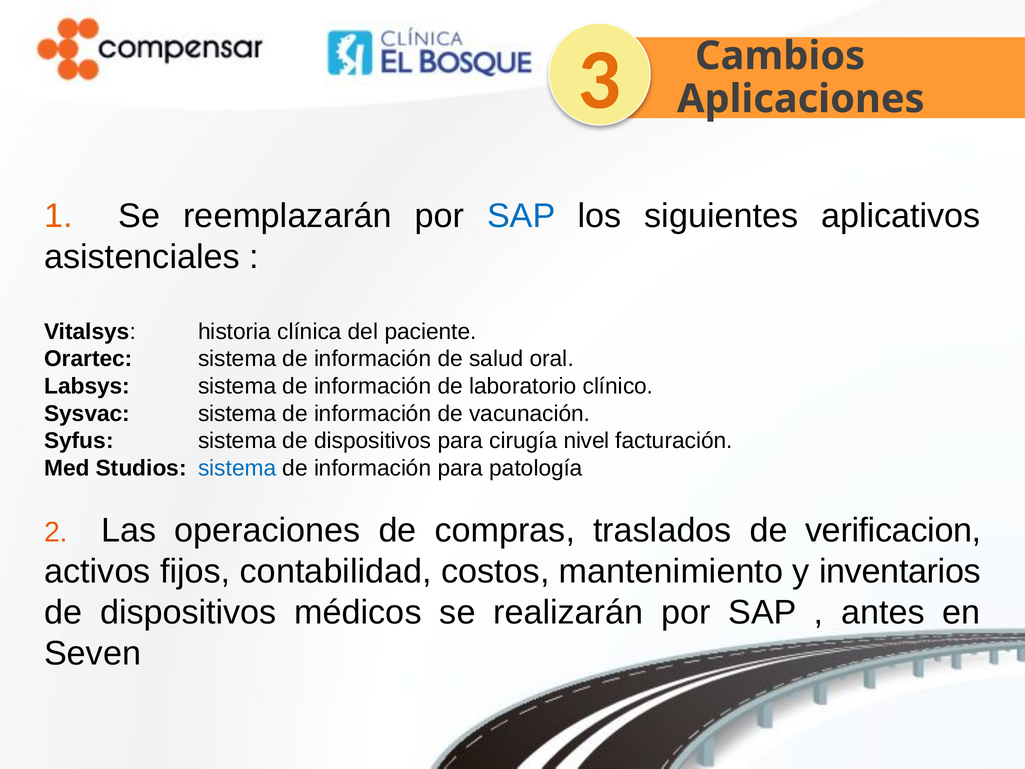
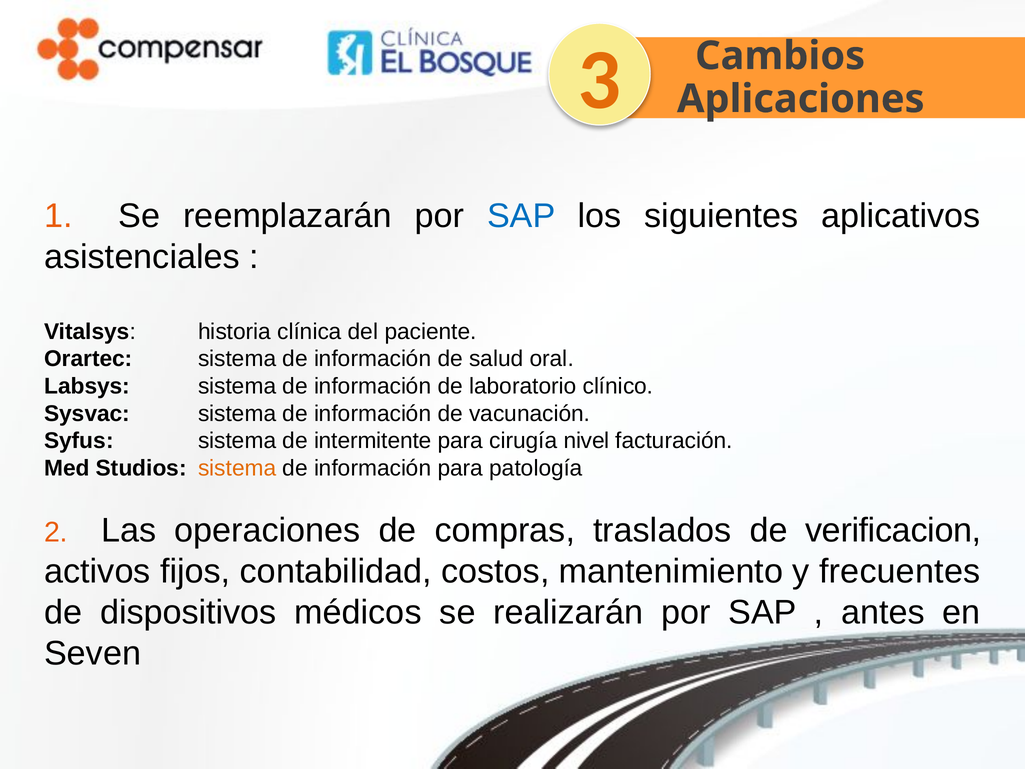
sistema de dispositivos: dispositivos -> intermitente
sistema at (237, 468) colour: blue -> orange
inventarios: inventarios -> frecuentes
